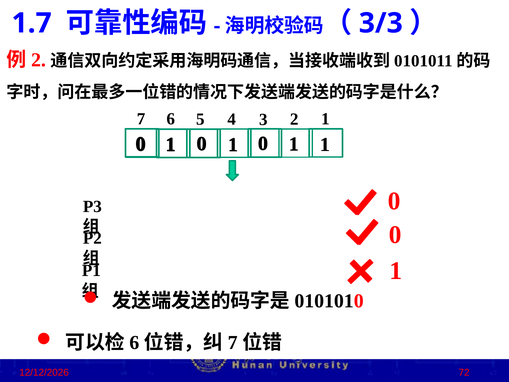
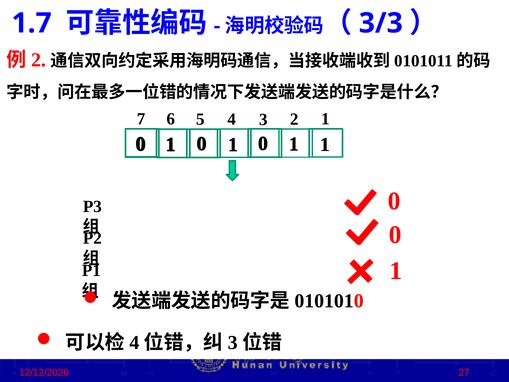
6 at (134, 342): 6 -> 4
7 at (233, 342): 7 -> 3
72: 72 -> 27
